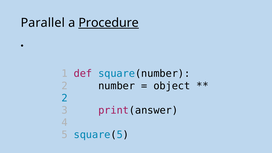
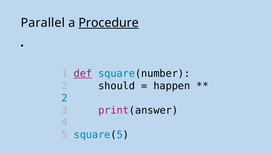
def underline: none -> present
number: number -> should
object: object -> happen
